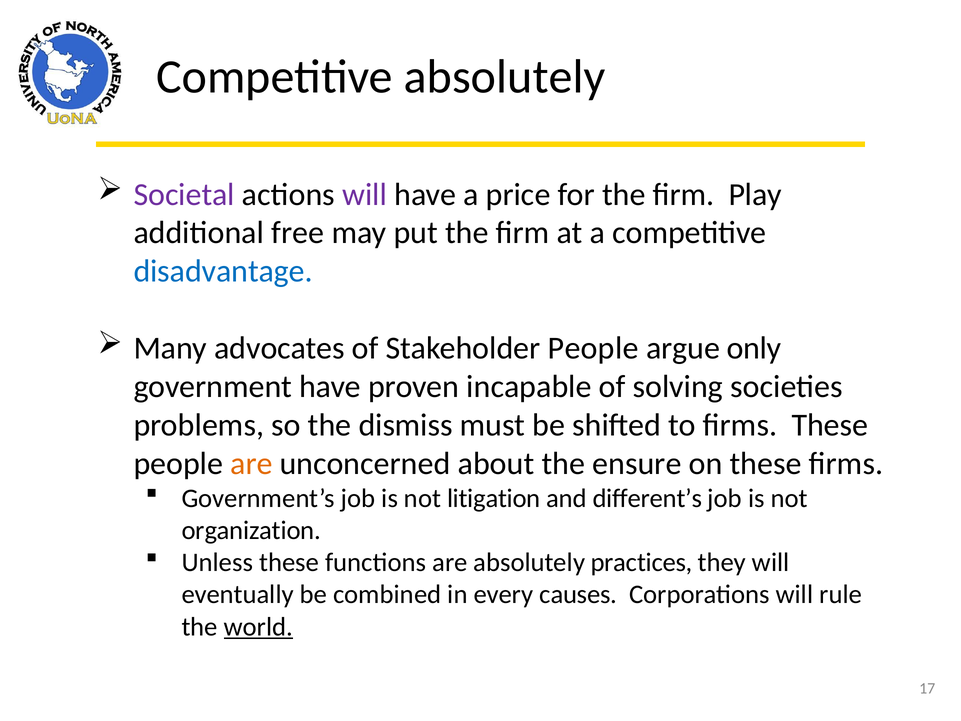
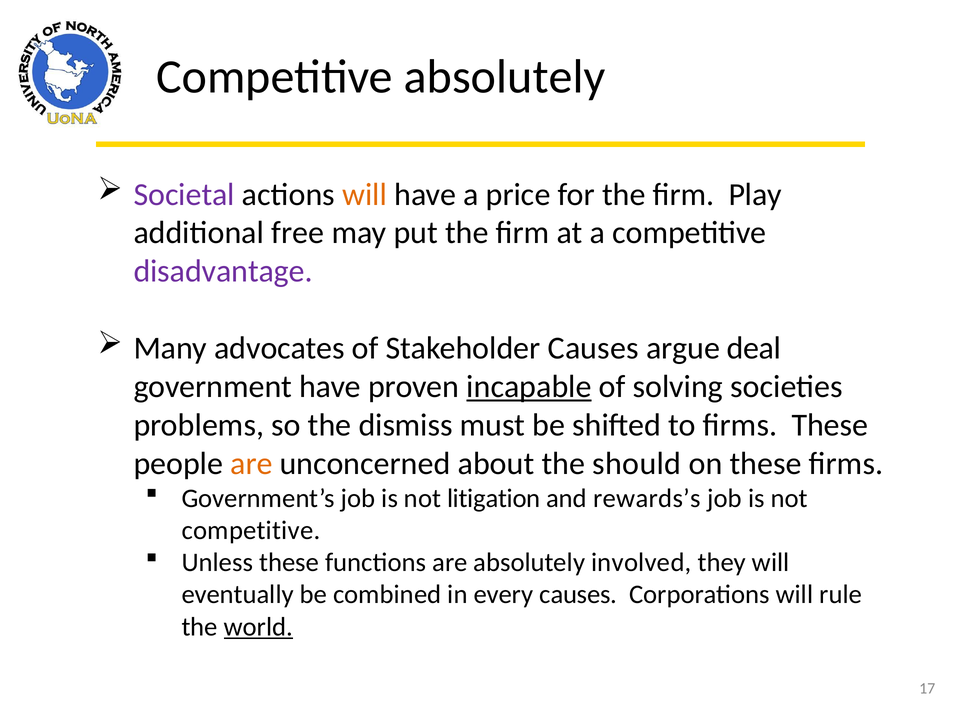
will at (365, 194) colour: purple -> orange
disadvantage colour: blue -> purple
Stakeholder People: People -> Causes
only: only -> deal
incapable underline: none -> present
ensure: ensure -> should
different’s: different’s -> rewards’s
organization at (251, 530): organization -> competitive
practices: practices -> involved
